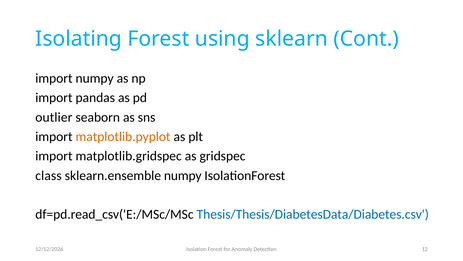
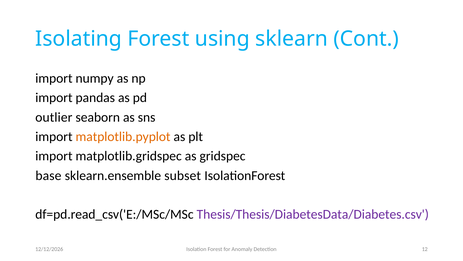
class: class -> base
sklearn.ensemble numpy: numpy -> subset
Thesis/Thesis/DiabetesData/Diabetes.csv colour: blue -> purple
